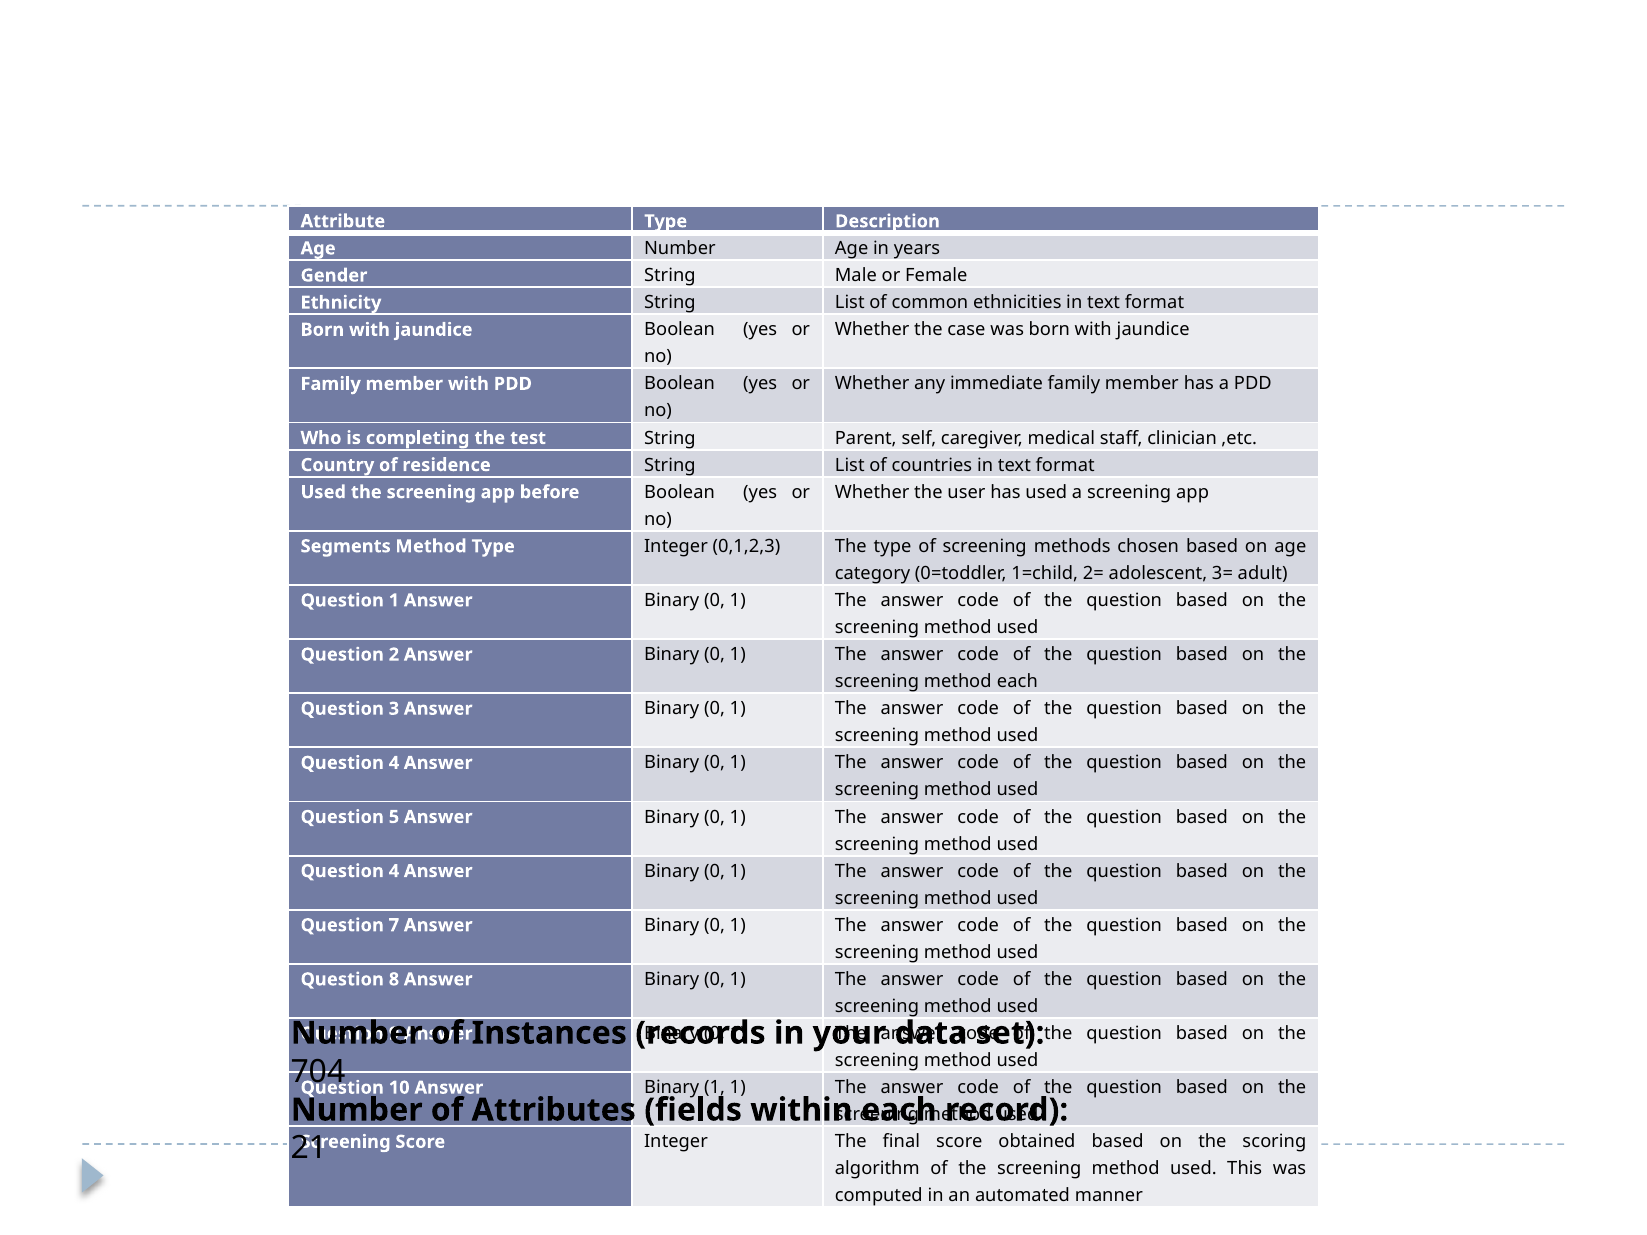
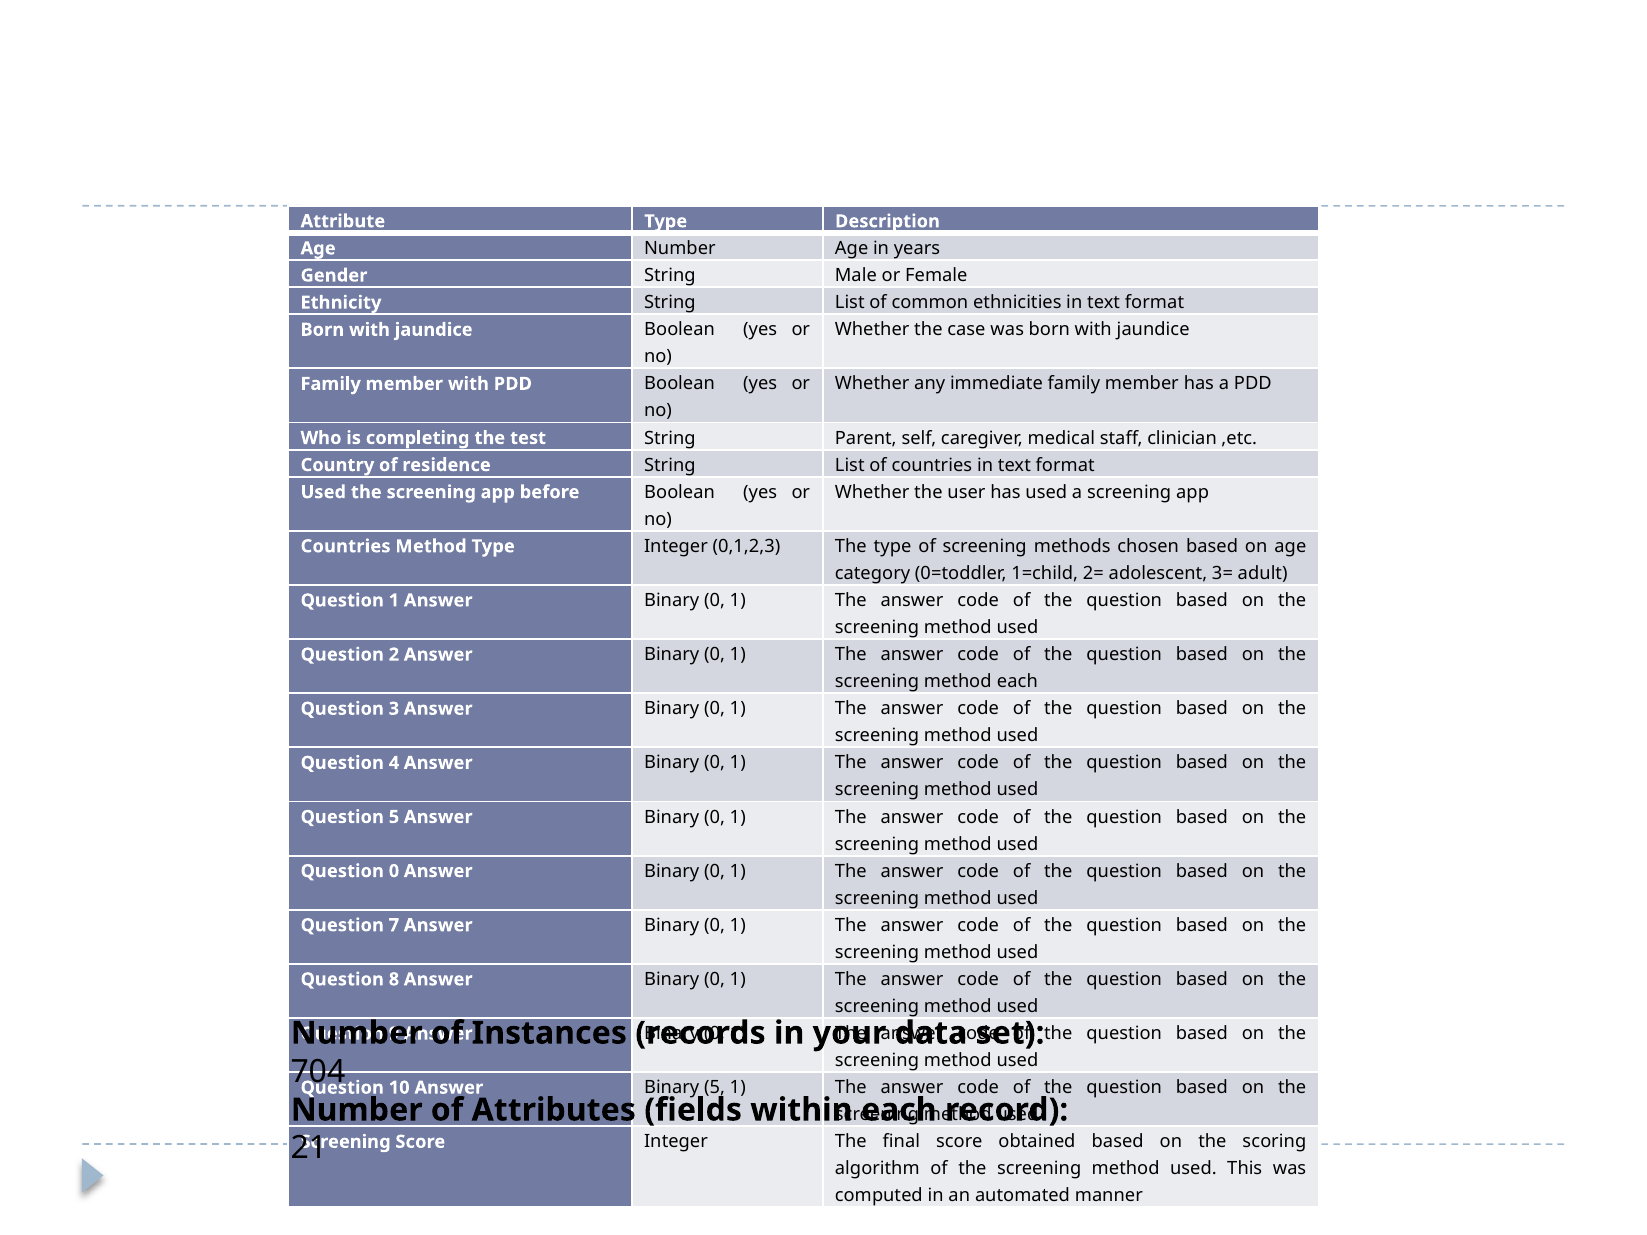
Segments at (346, 546): Segments -> Countries
4 at (394, 871): 4 -> 0
Binary 1: 1 -> 5
